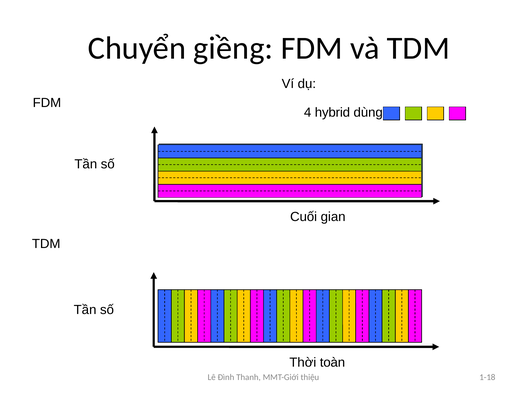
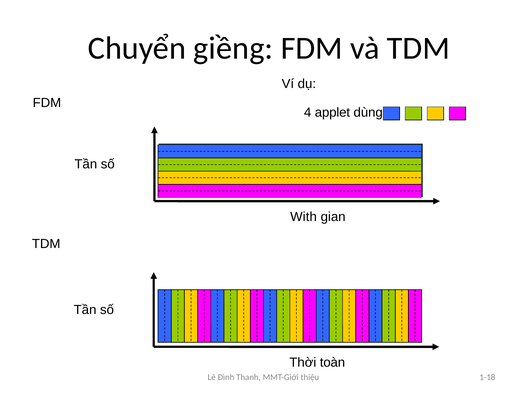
hybrid: hybrid -> applet
Cuối: Cuối -> With
